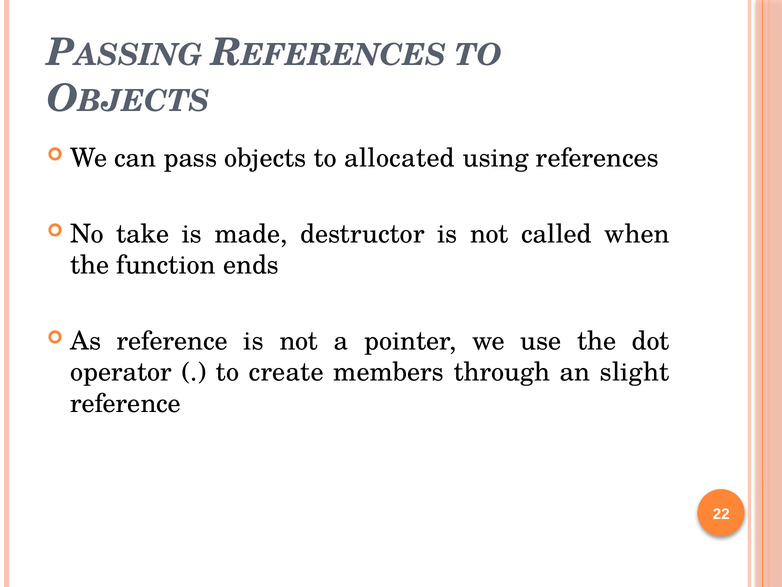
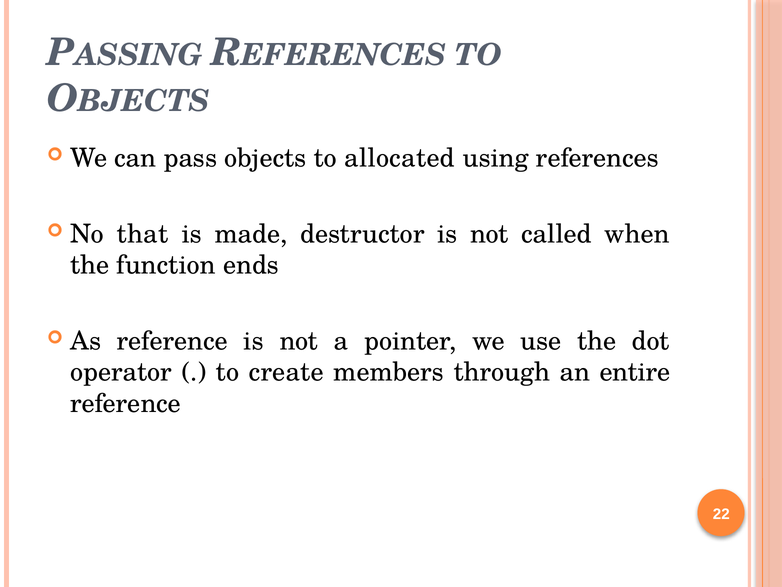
take: take -> that
slight: slight -> entire
